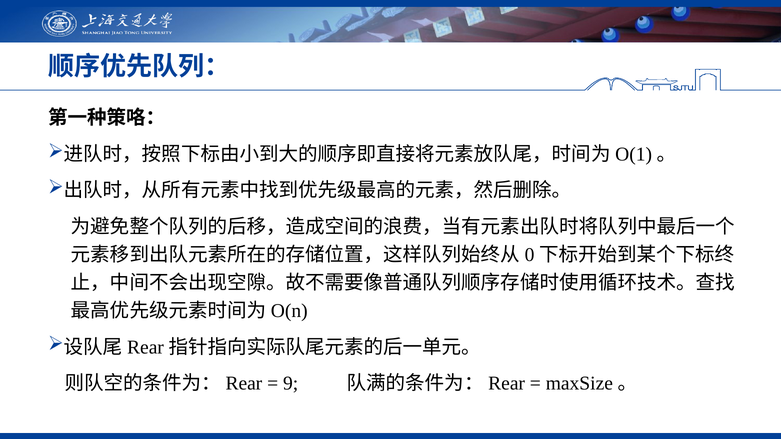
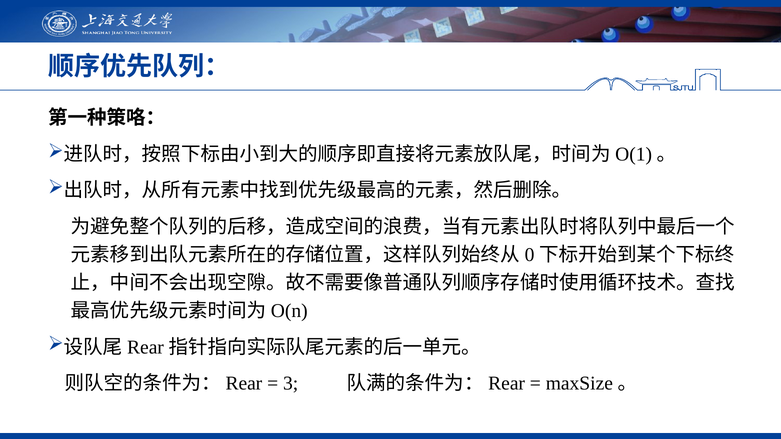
9: 9 -> 3
